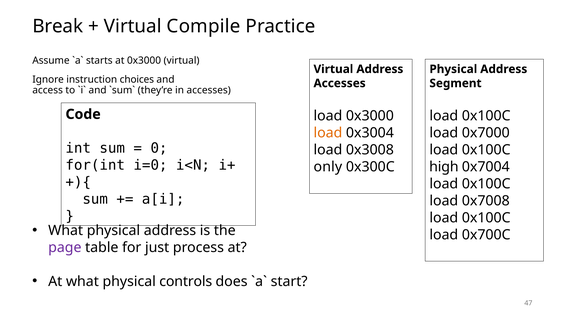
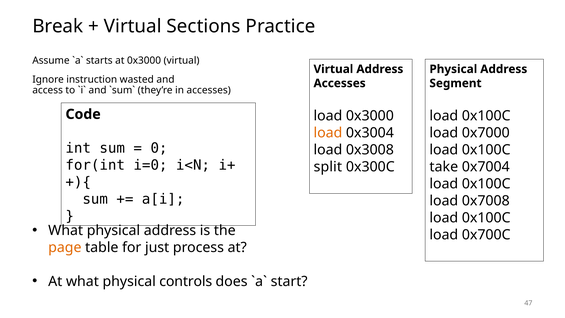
Compile: Compile -> Sections
choices: choices -> wasted
only: only -> split
high: high -> take
page colour: purple -> orange
